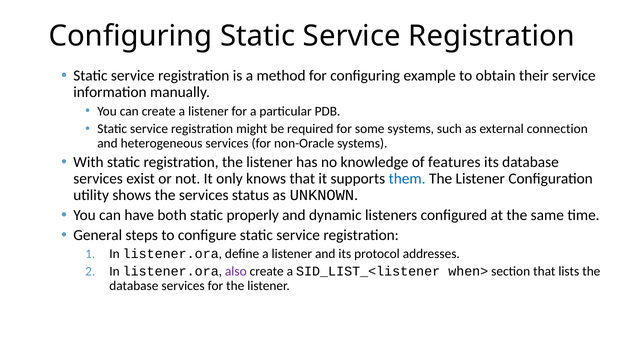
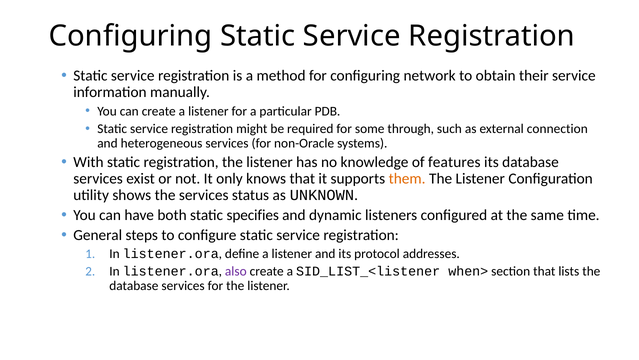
example: example -> network
some systems: systems -> through
them colour: blue -> orange
properly: properly -> specifies
